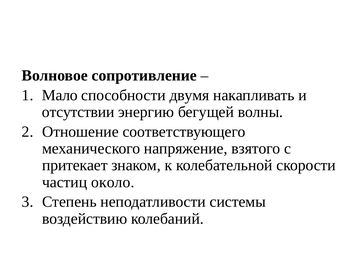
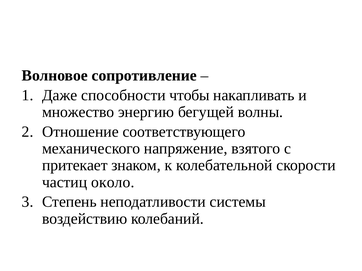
Мало: Мало -> Даже
двумя: двумя -> чтобы
отсутствии: отсутствии -> множество
